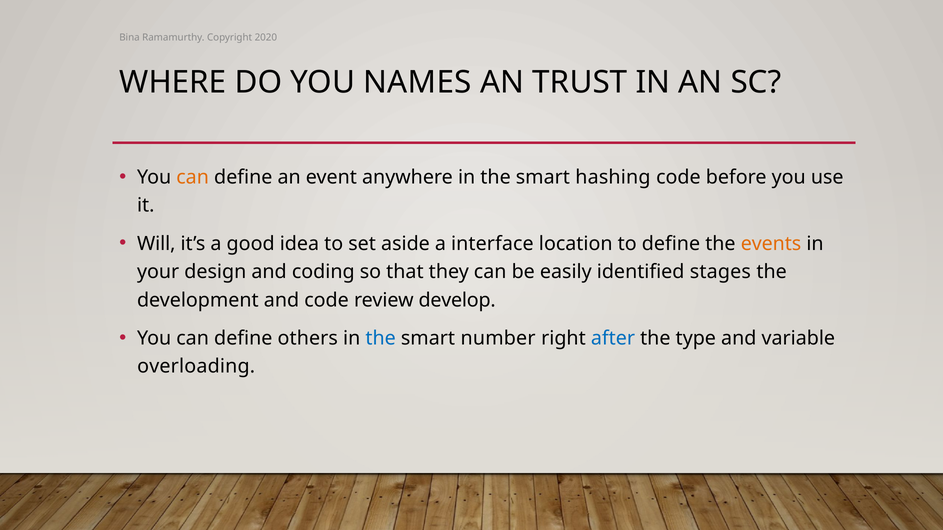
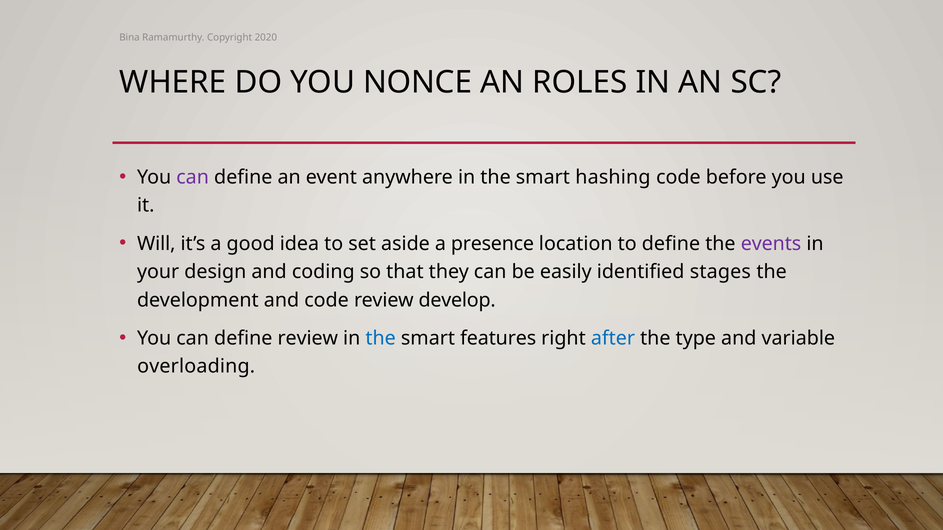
NAMES: NAMES -> NONCE
TRUST: TRUST -> ROLES
can at (193, 177) colour: orange -> purple
interface: interface -> presence
events colour: orange -> purple
define others: others -> review
number: number -> features
